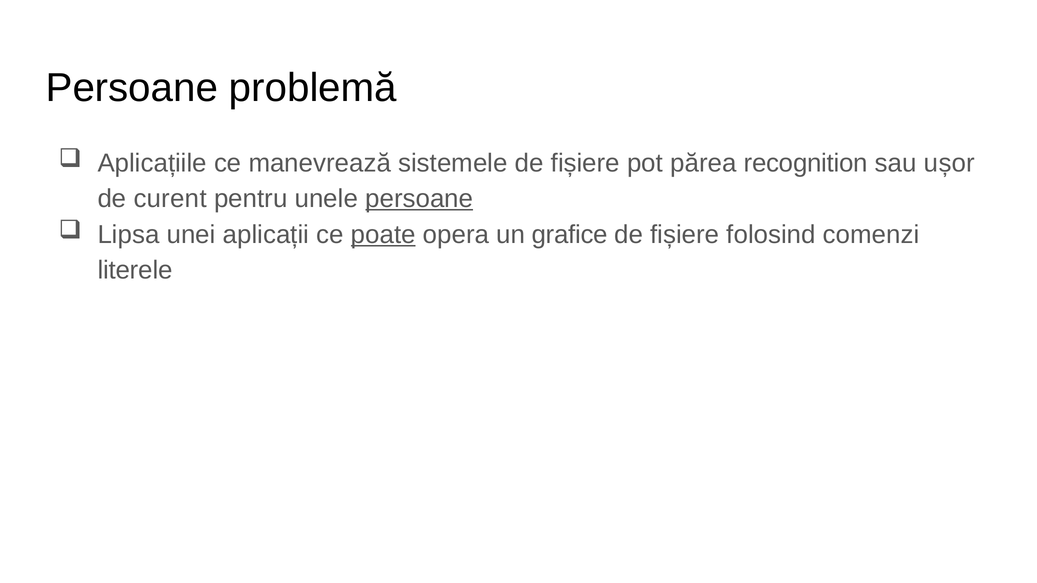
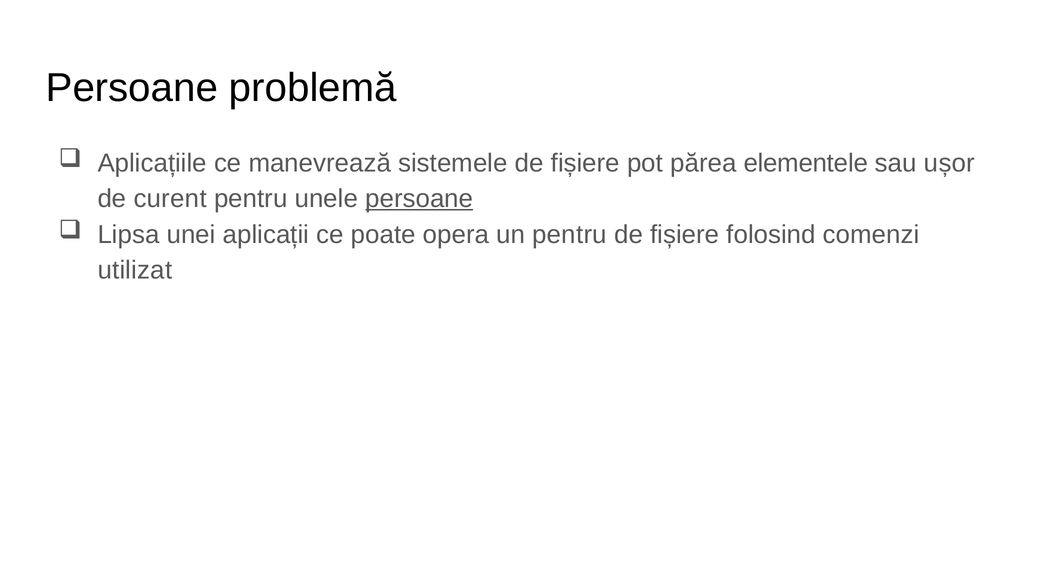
recognition: recognition -> elementele
poate underline: present -> none
un grafice: grafice -> pentru
literele: literele -> utilizat
